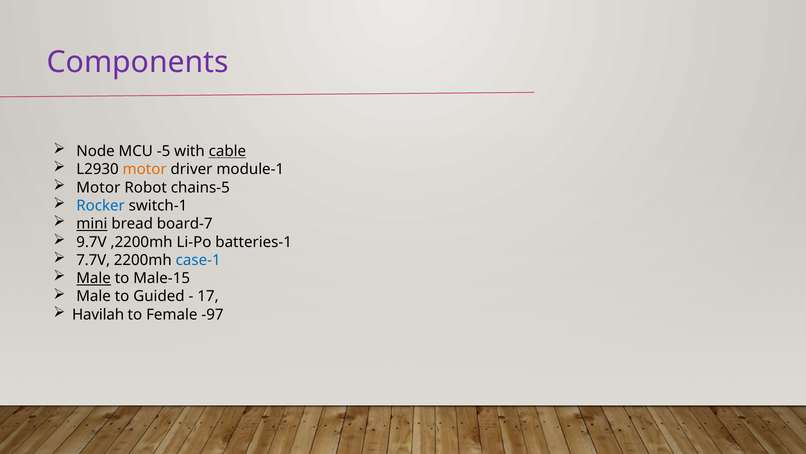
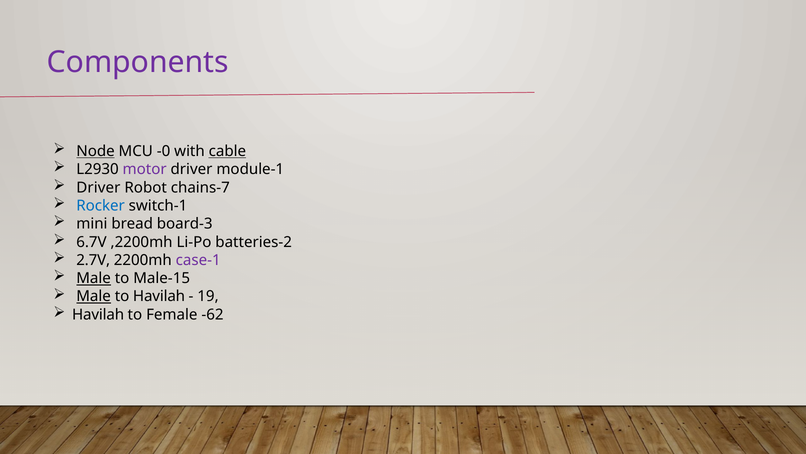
Node underline: none -> present
-5: -5 -> -0
motor at (145, 169) colour: orange -> purple
Motor at (98, 187): Motor -> Driver
chains-5: chains-5 -> chains-7
mini underline: present -> none
board-7: board-7 -> board-3
9.7V: 9.7V -> 6.7V
batteries-1: batteries-1 -> batteries-2
7.7V: 7.7V -> 2.7V
case-1 colour: blue -> purple
Male at (94, 296) underline: none -> present
to Guided: Guided -> Havilah
17: 17 -> 19
-97: -97 -> -62
